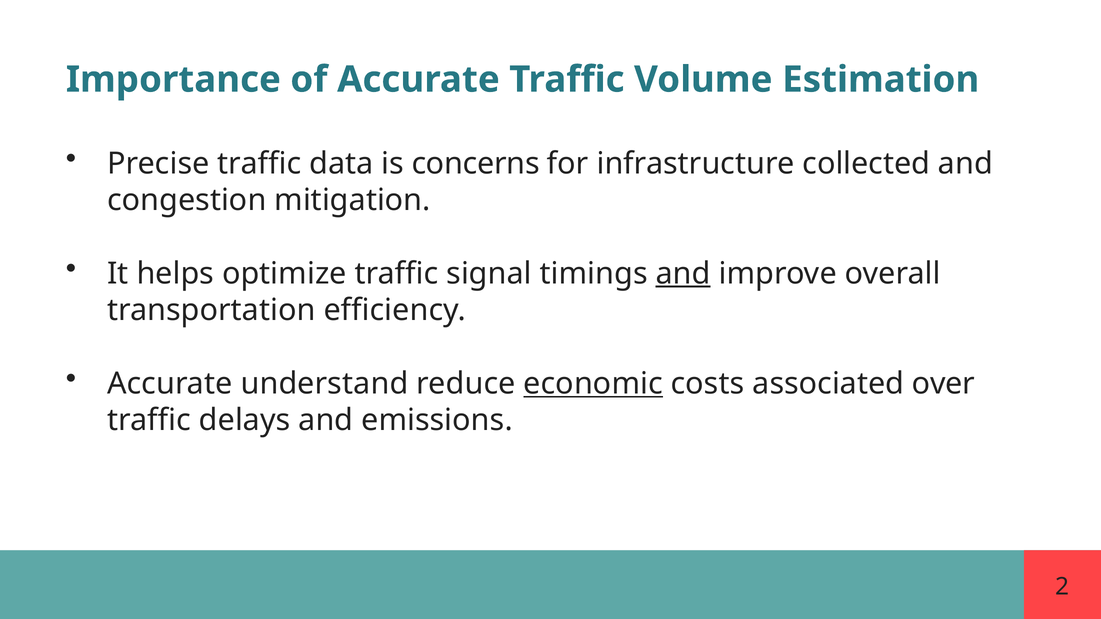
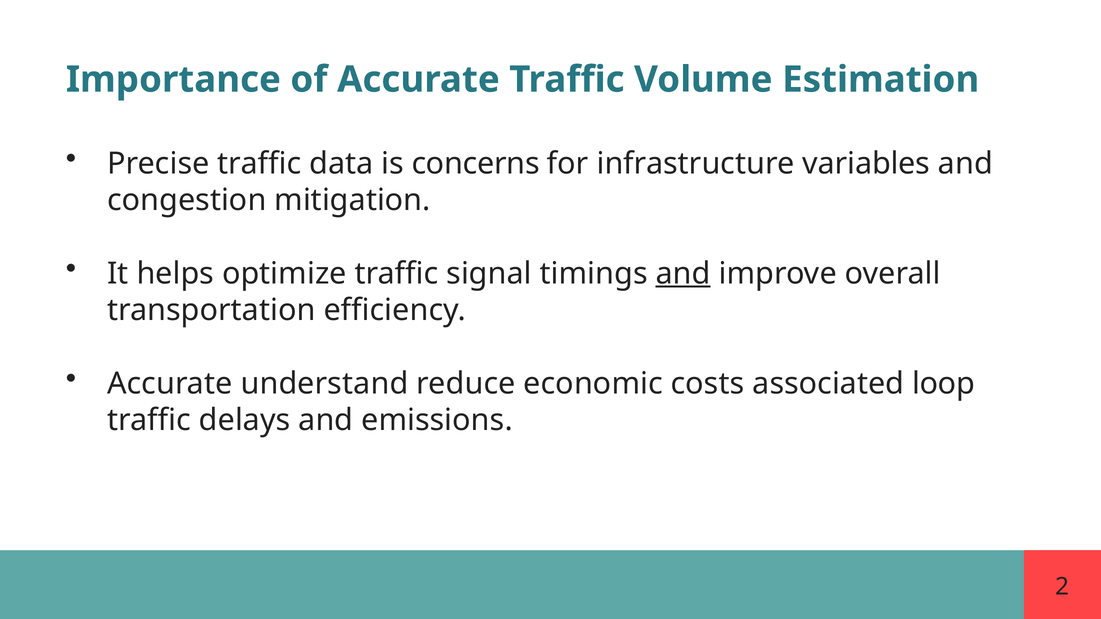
collected: collected -> variables
economic underline: present -> none
over: over -> loop
